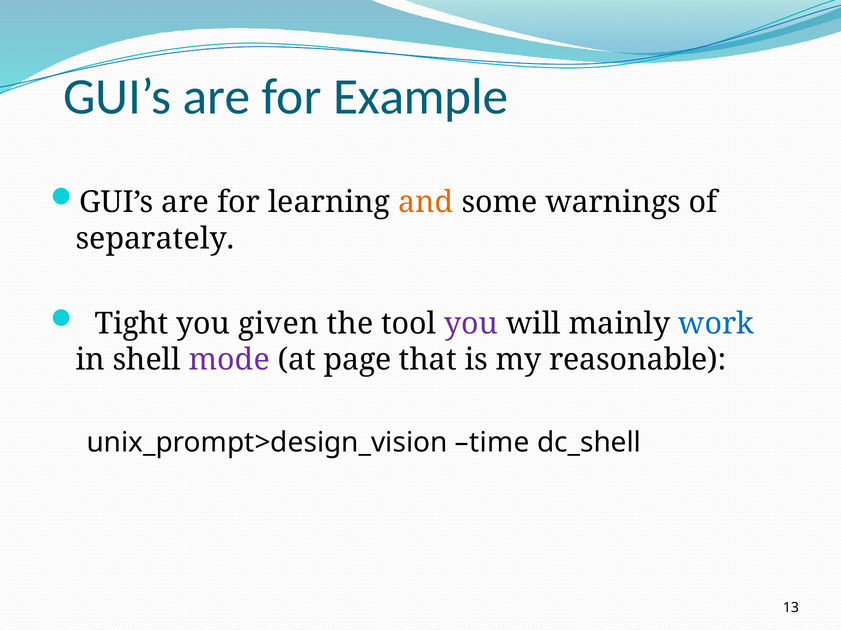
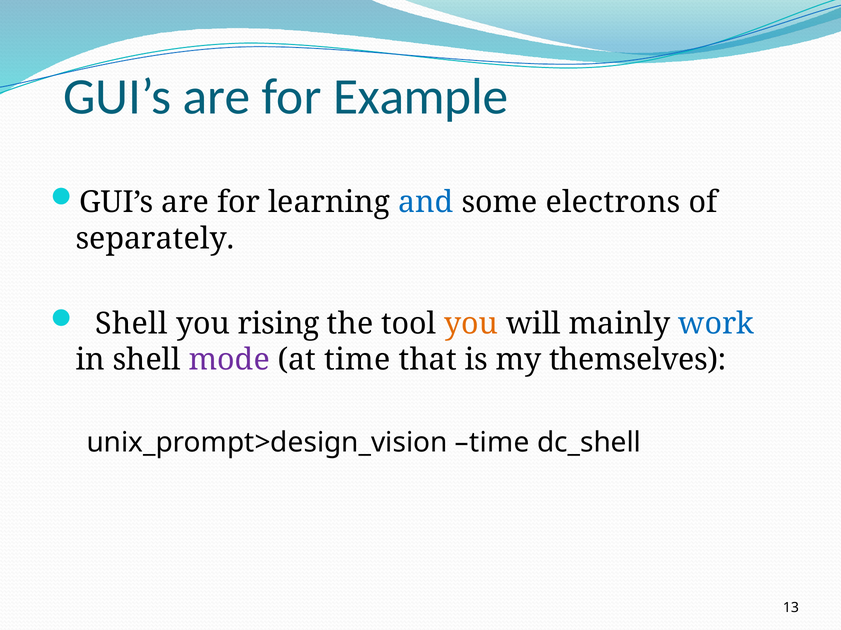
and colour: orange -> blue
warnings: warnings -> electrons
Tight at (132, 324): Tight -> Shell
given: given -> rising
you at (471, 324) colour: purple -> orange
at page: page -> time
reasonable: reasonable -> themselves
